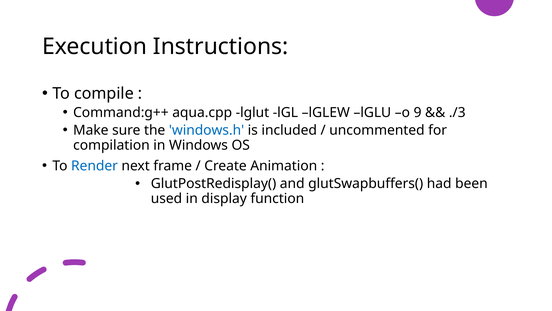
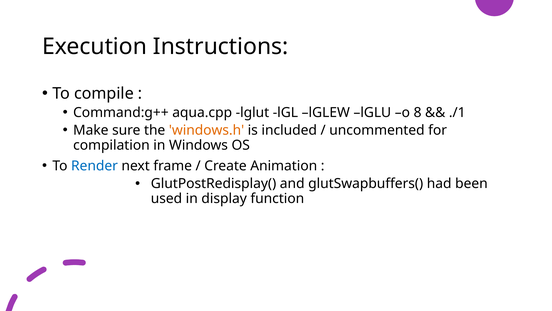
9: 9 -> 8
./3: ./3 -> ./1
windows.h colour: blue -> orange
